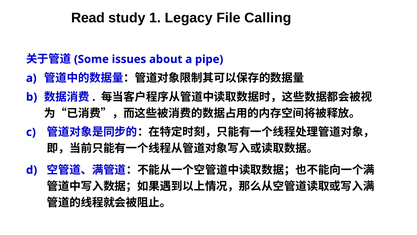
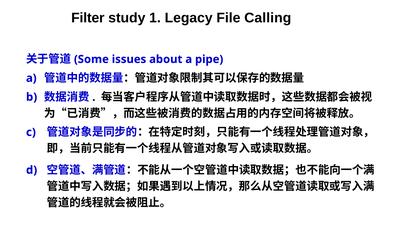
Read: Read -> Filter
